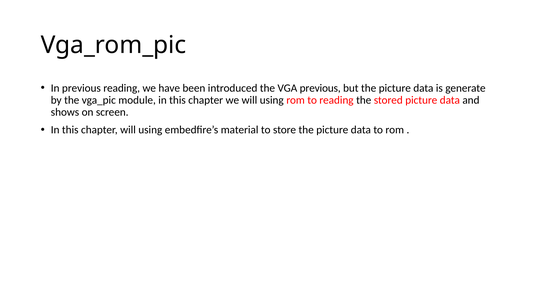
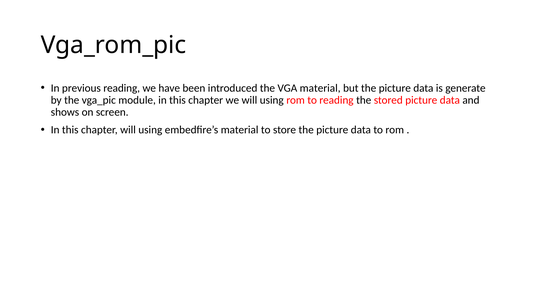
VGA previous: previous -> material
